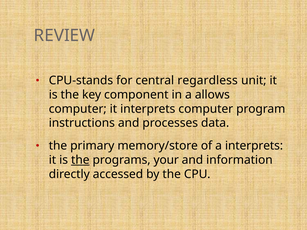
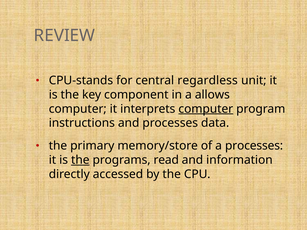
computer at (206, 109) underline: none -> present
a interprets: interprets -> processes
your: your -> read
